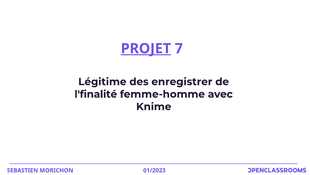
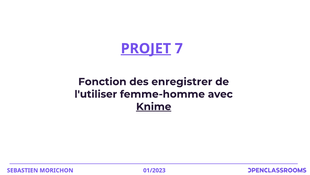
Légitime: Légitime -> Fonction
l'finalité: l'finalité -> l'utiliser
Knime underline: none -> present
